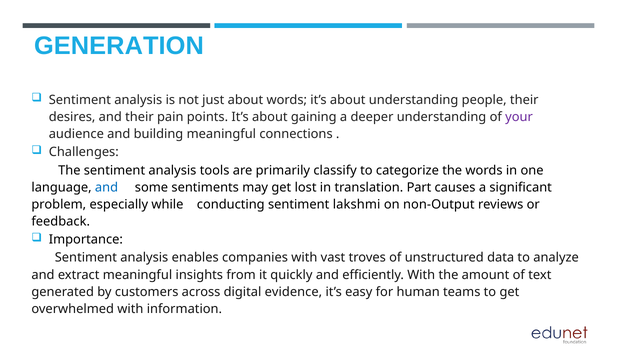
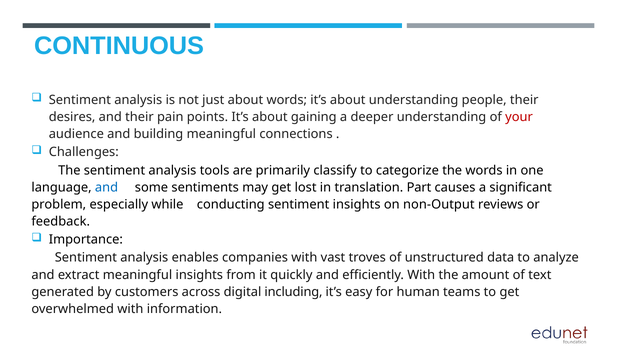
GENERATION: GENERATION -> CONTINUOUS
your colour: purple -> red
sentiment lakshmi: lakshmi -> insights
evidence: evidence -> including
